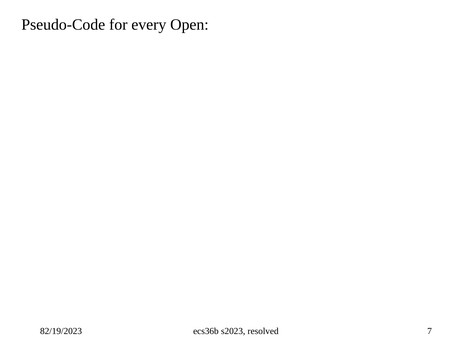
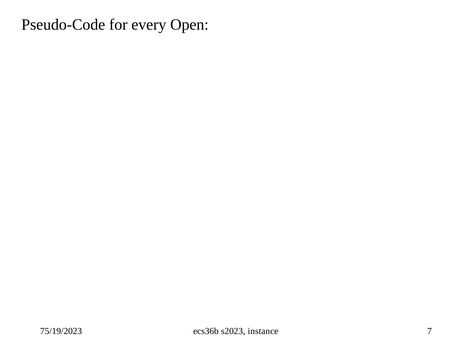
82/19/2023: 82/19/2023 -> 75/19/2023
resolved: resolved -> instance
